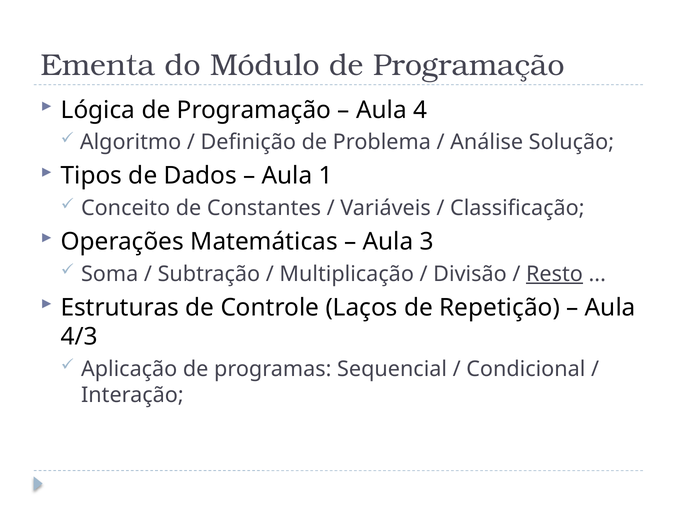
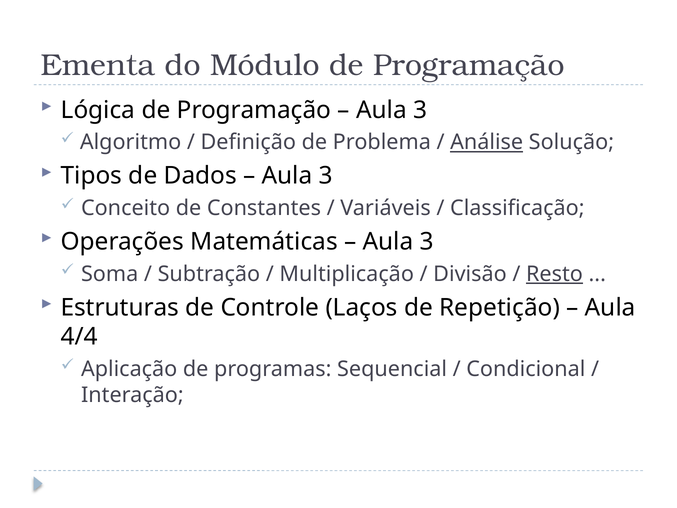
4 at (420, 110): 4 -> 3
Análise underline: none -> present
1 at (326, 176): 1 -> 3
4/3: 4/3 -> 4/4
